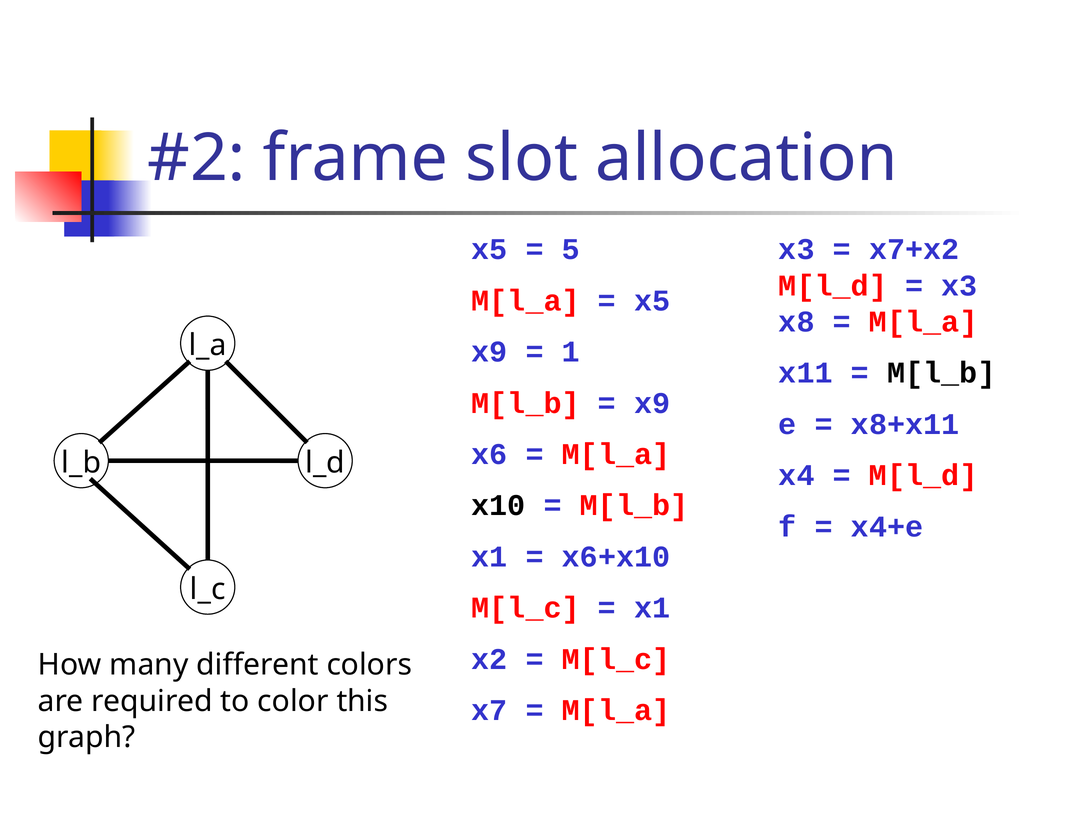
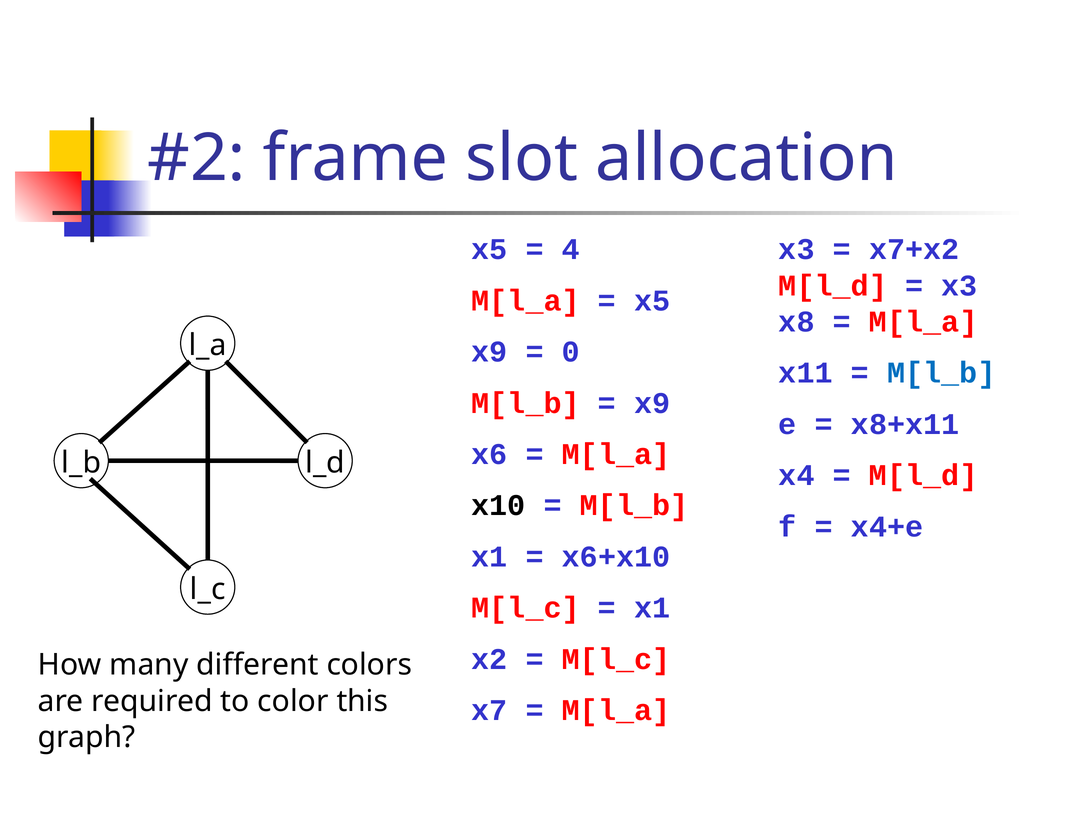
5: 5 -> 4
1: 1 -> 0
M[l_b at (941, 373) colour: black -> blue
